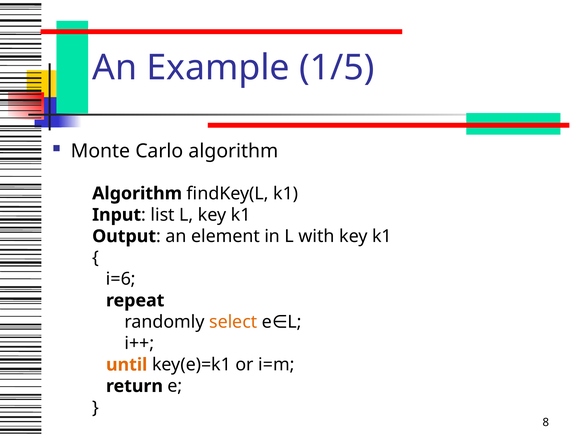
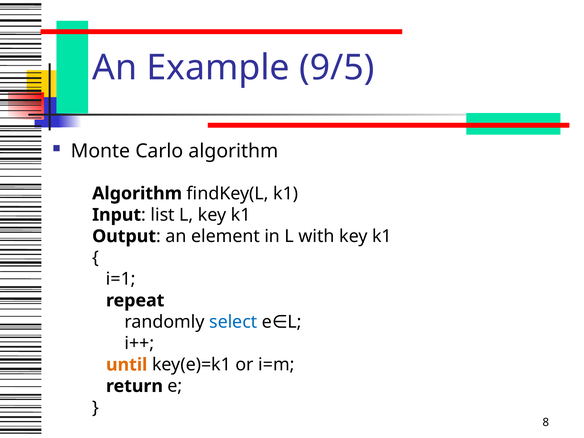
1/5: 1/5 -> 9/5
i=6: i=6 -> i=1
select colour: orange -> blue
